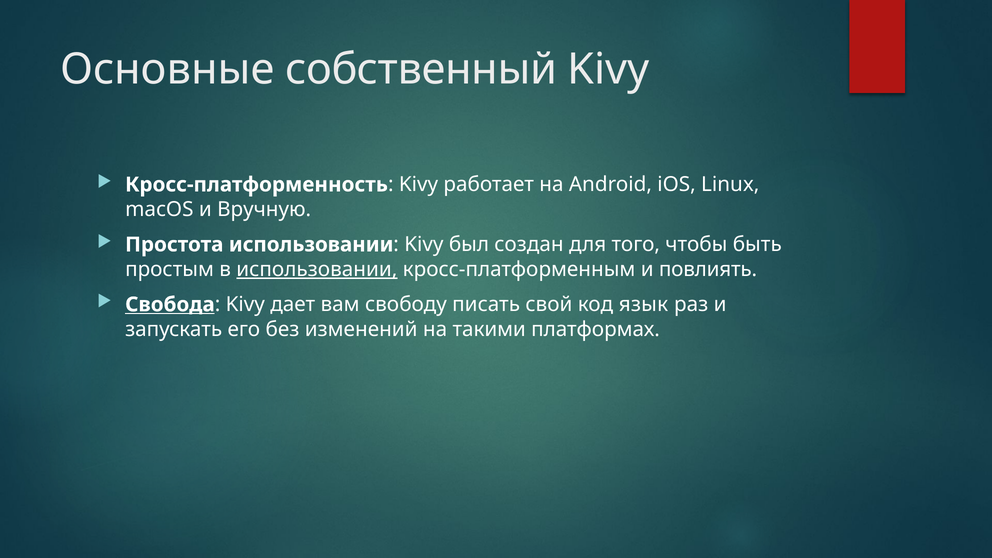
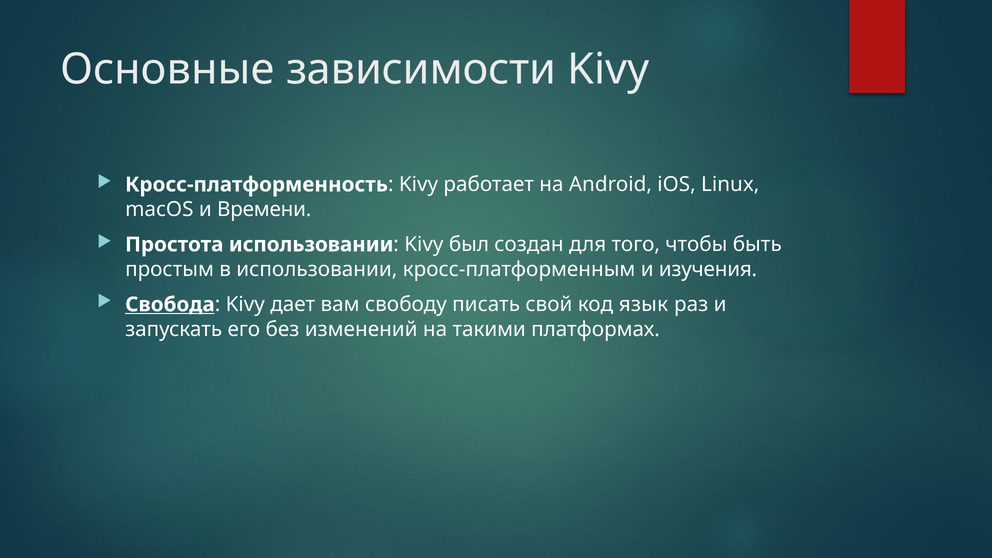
собственный: собственный -> зависимости
Вручную: Вручную -> Времени
использовании at (317, 269) underline: present -> none
повлиять: повлиять -> изучения
